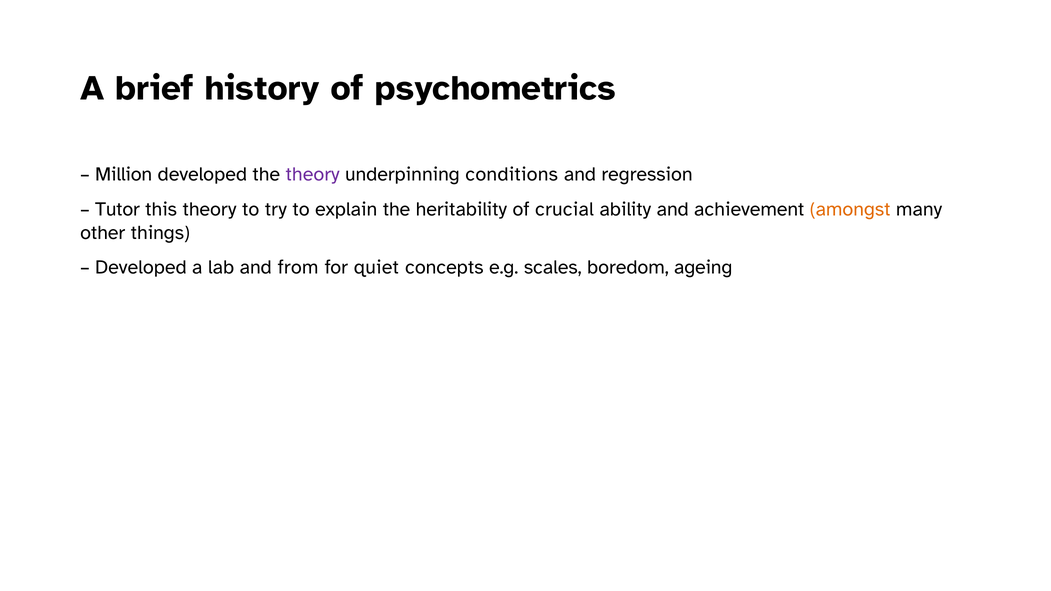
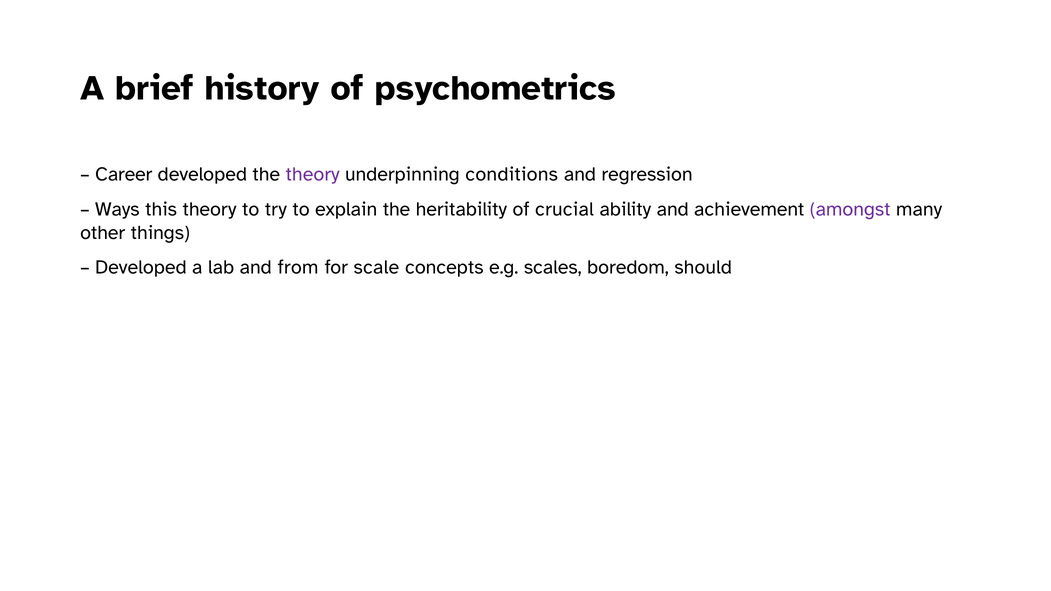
Million: Million -> Career
Tutor: Tutor -> Ways
amongst colour: orange -> purple
quiet: quiet -> scale
ageing: ageing -> should
